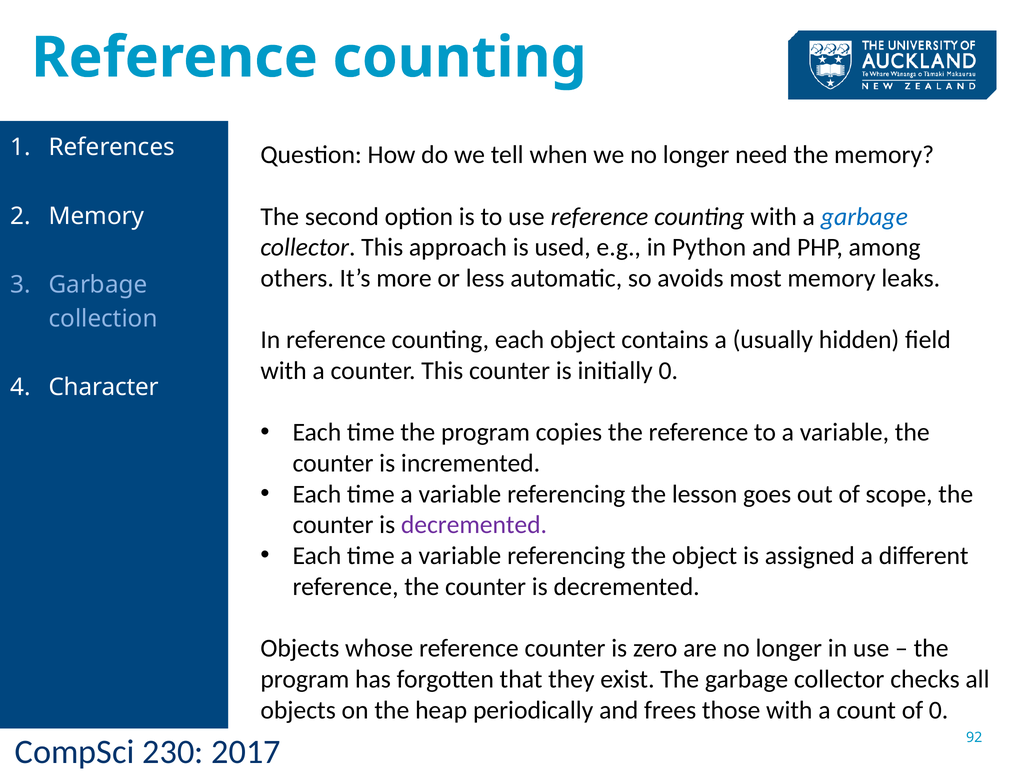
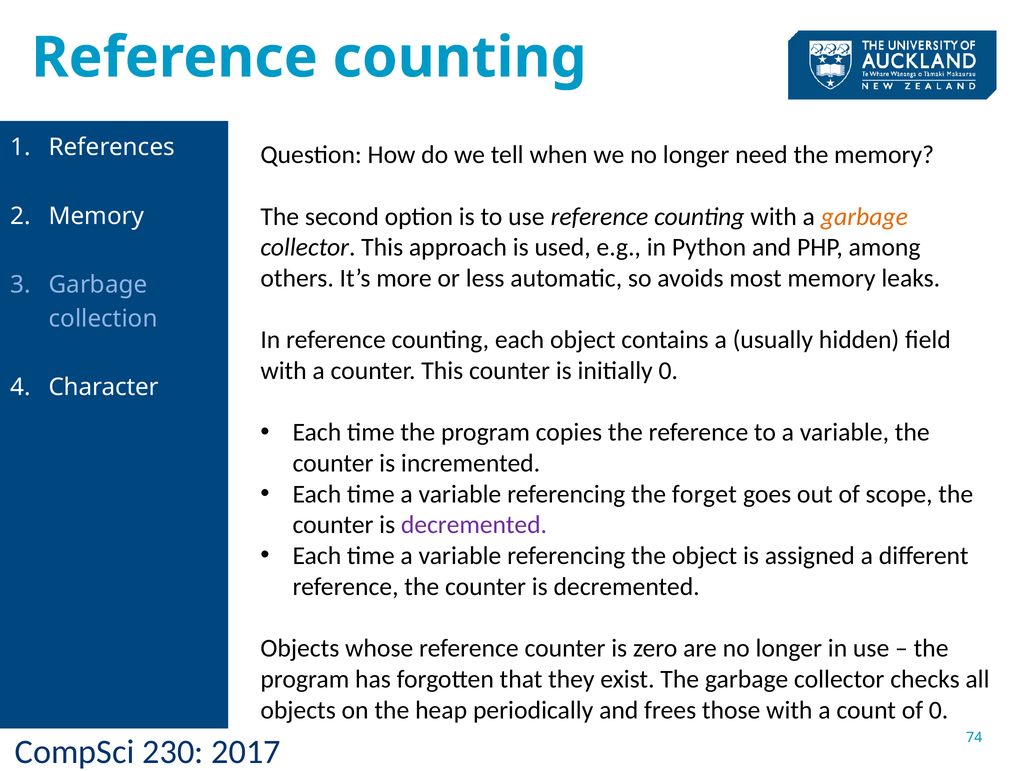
garbage at (864, 217) colour: blue -> orange
lesson: lesson -> forget
92: 92 -> 74
